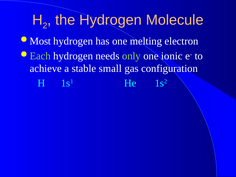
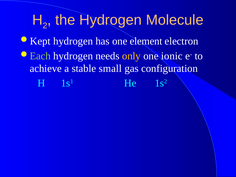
Most: Most -> Kept
melting: melting -> element
only colour: light green -> yellow
